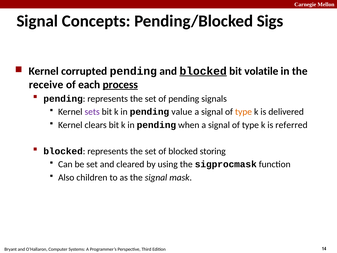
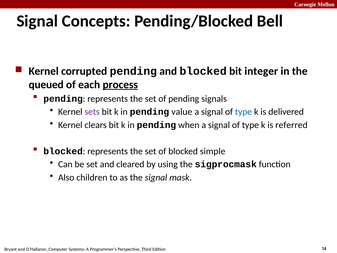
Sigs: Sigs -> Bell
blocked at (203, 71) underline: present -> none
volatile: volatile -> integer
receive: receive -> queued
type at (243, 112) colour: orange -> blue
storing: storing -> simple
